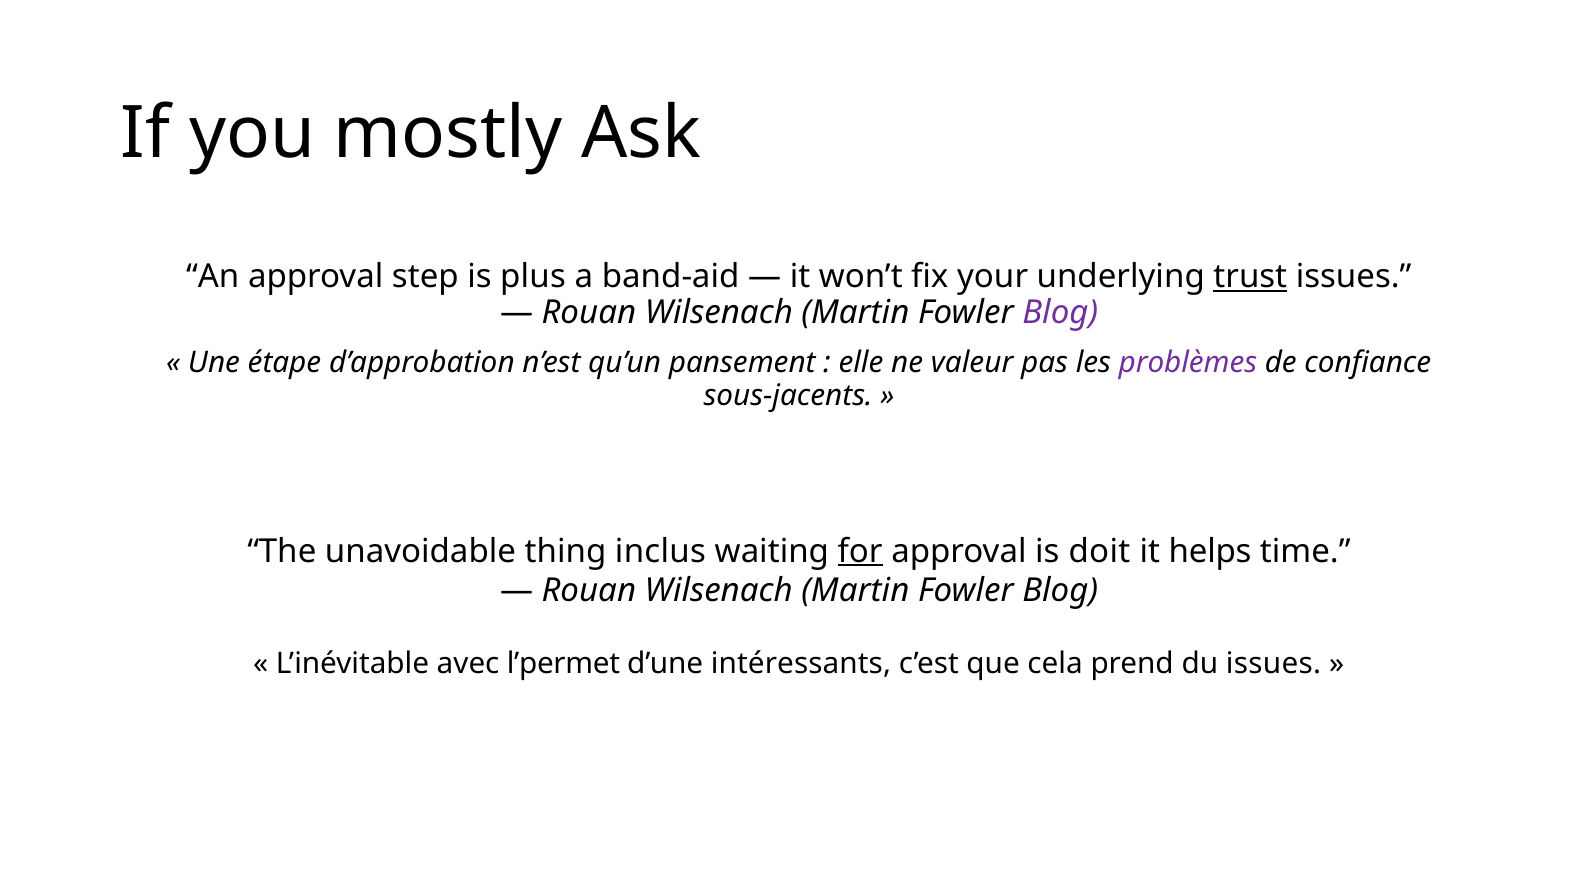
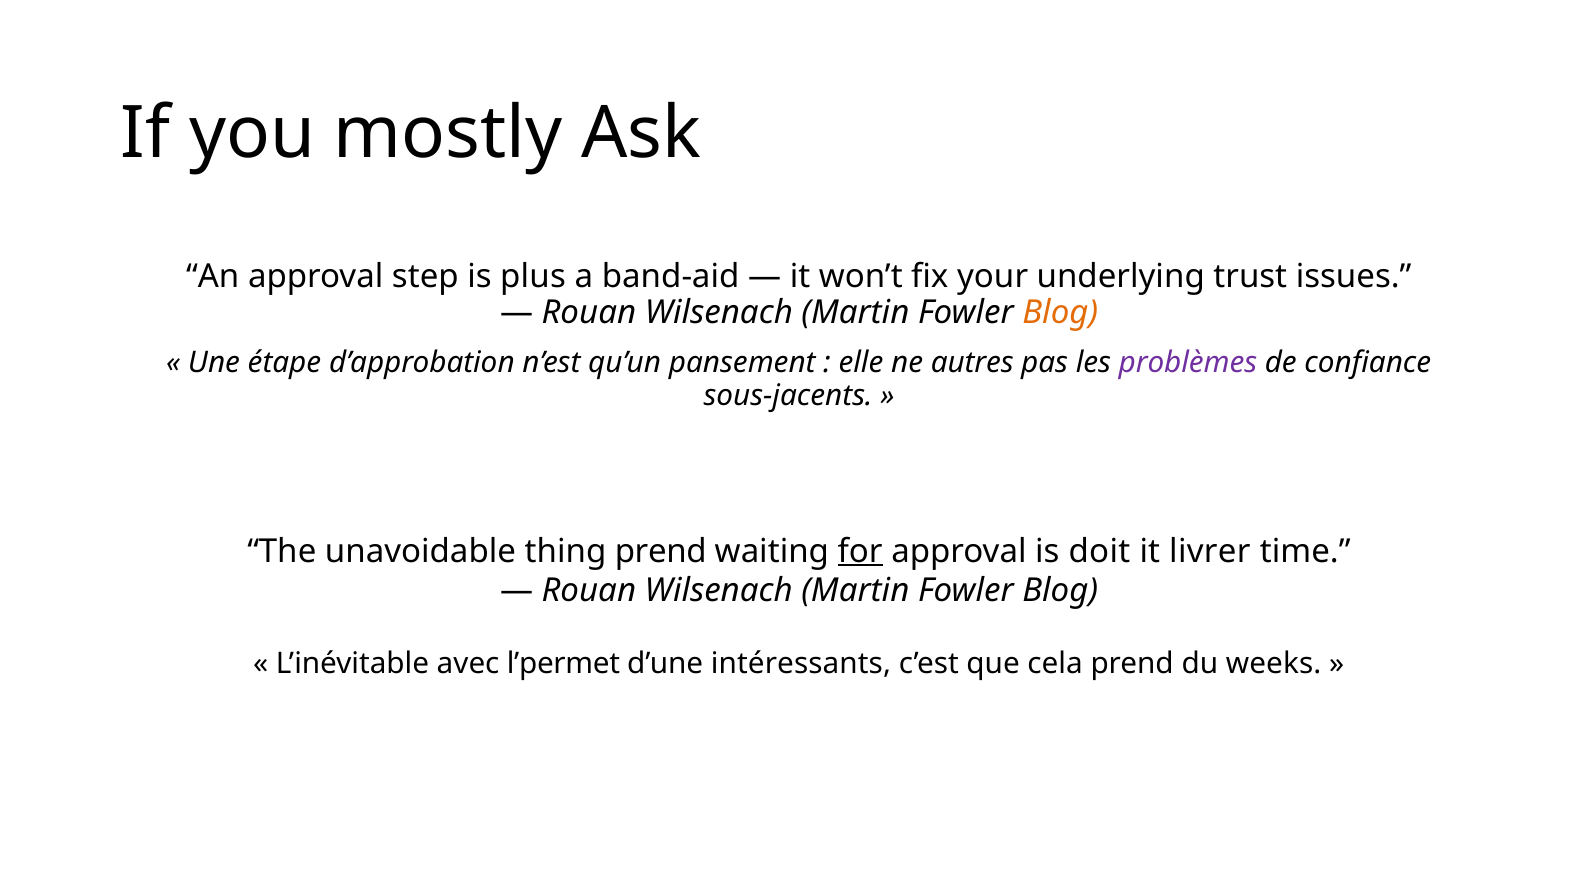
trust underline: present -> none
Blog at (1060, 313) colour: purple -> orange
valeur: valeur -> autres
thing inclus: inclus -> prend
helps: helps -> livrer
du issues: issues -> weeks
